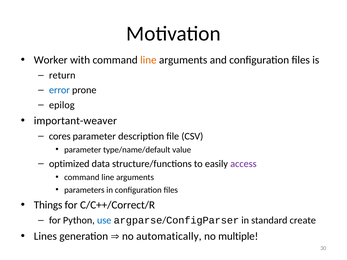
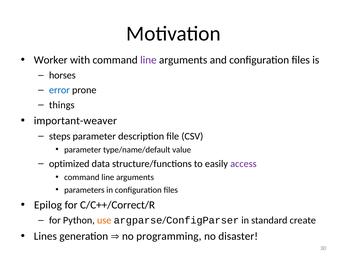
line at (148, 60) colour: orange -> purple
return: return -> horses
epilog: epilog -> things
cores: cores -> steps
Things: Things -> Epilog
use colour: blue -> orange
automatically: automatically -> programming
multiple: multiple -> disaster
